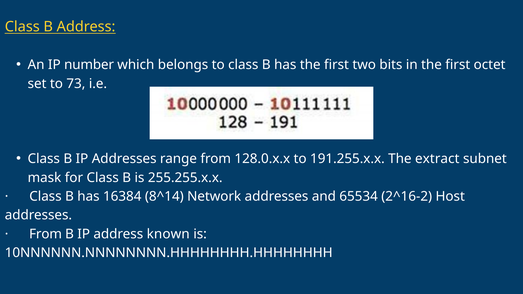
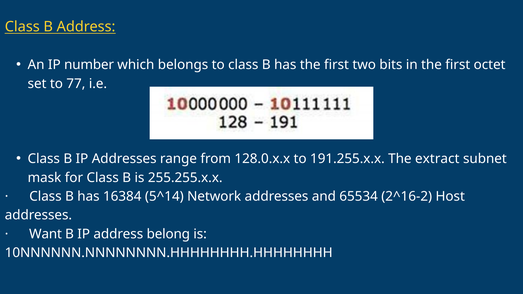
73: 73 -> 77
8^14: 8^14 -> 5^14
From at (46, 234): From -> Want
known: known -> belong
